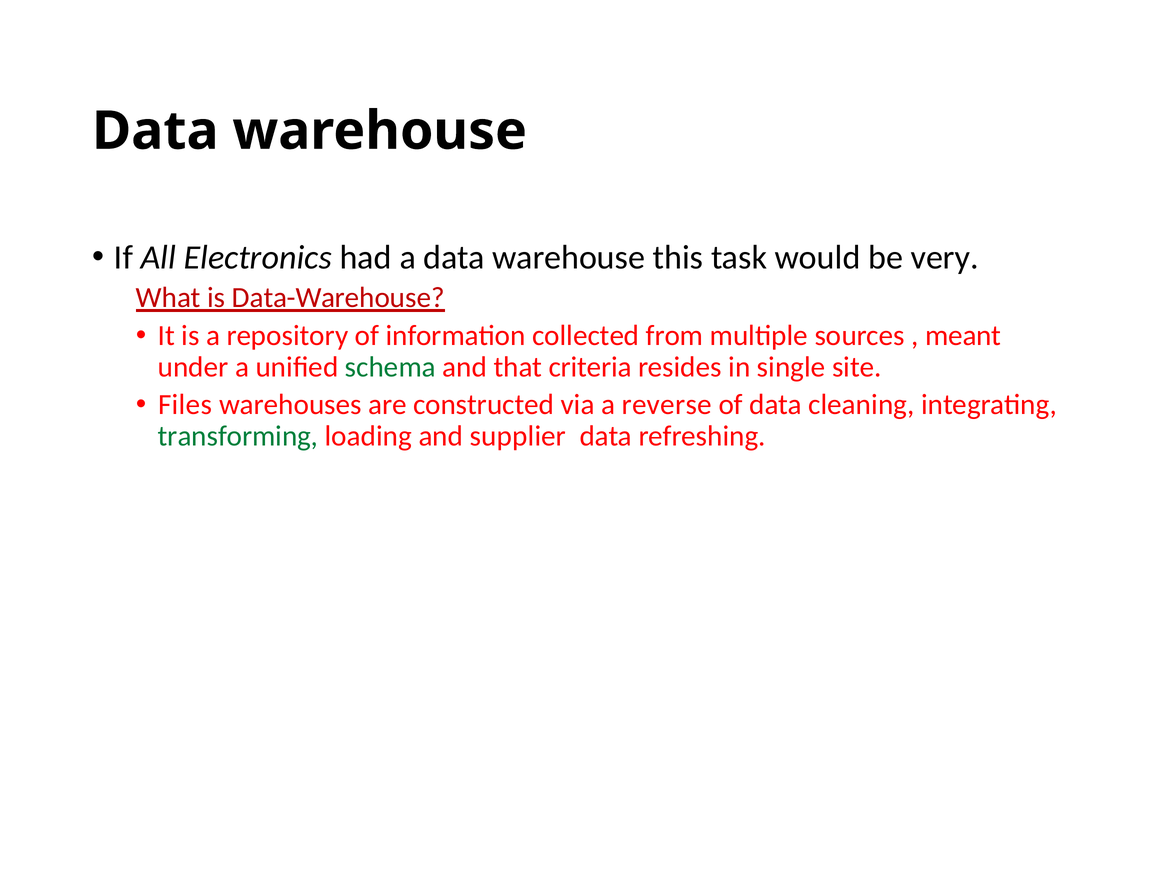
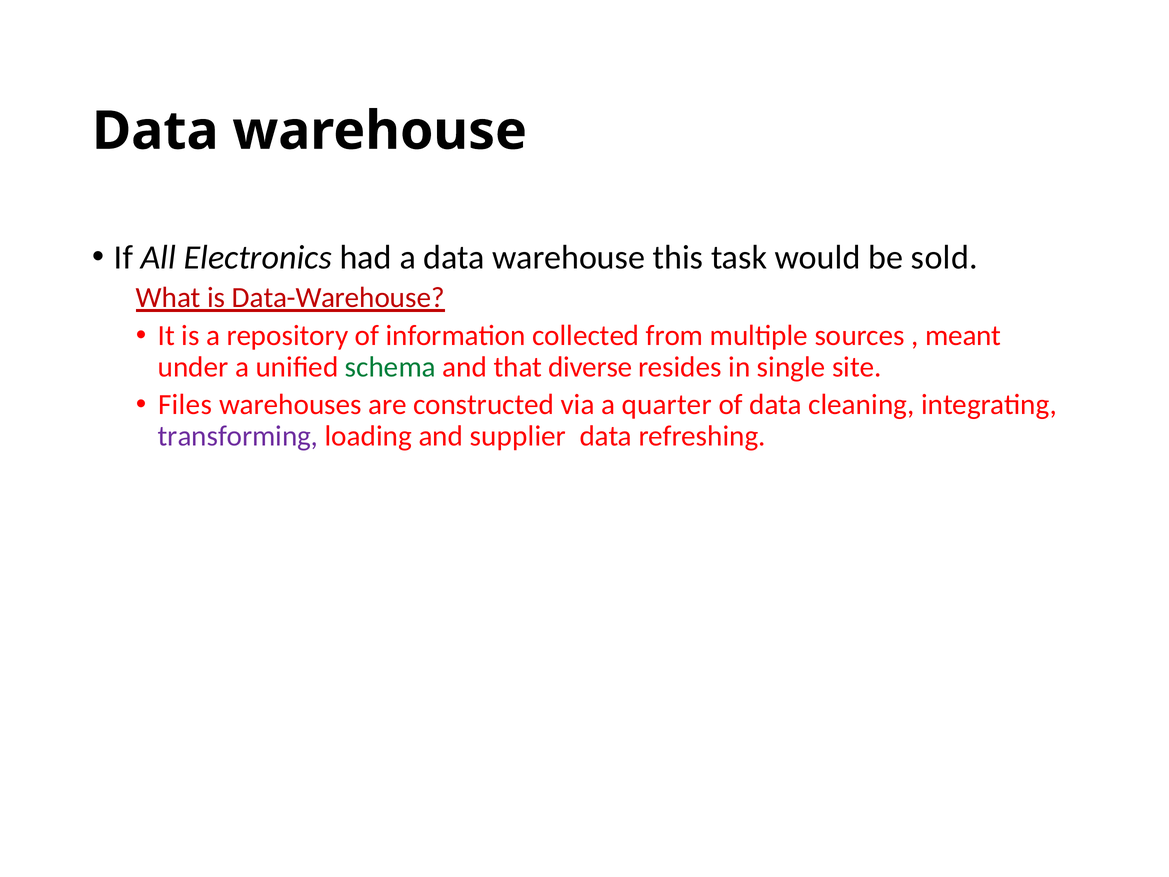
very: very -> sold
criteria: criteria -> diverse
reverse: reverse -> quarter
transforming colour: green -> purple
